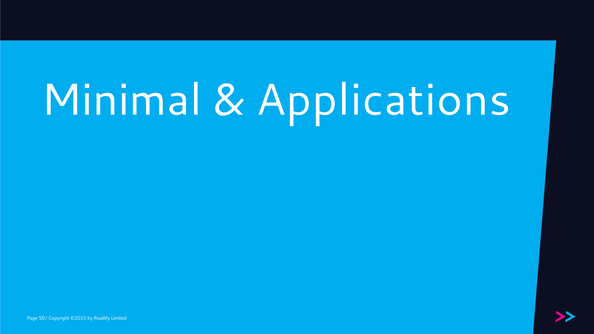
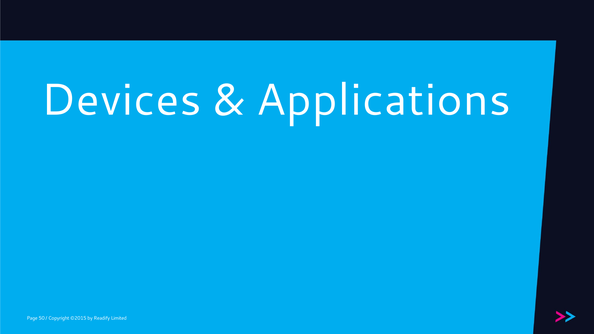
Minimal: Minimal -> Devices
